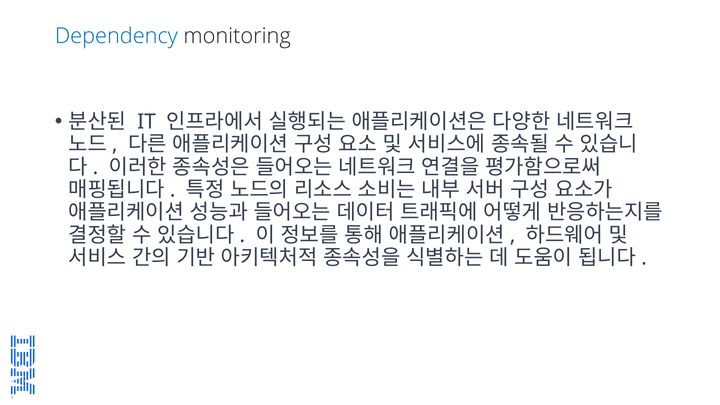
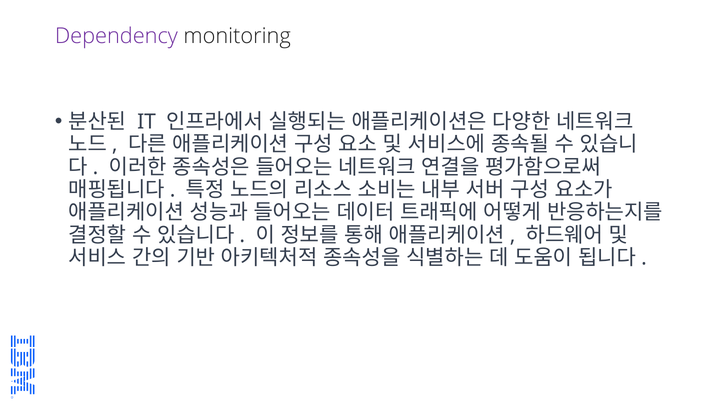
Dependency colour: blue -> purple
